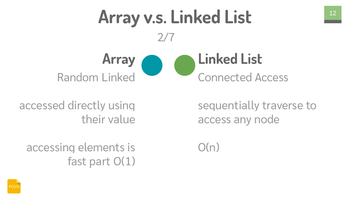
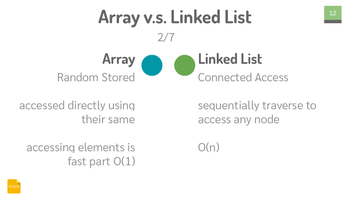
Random Linked: Linked -> Stored
value: value -> same
